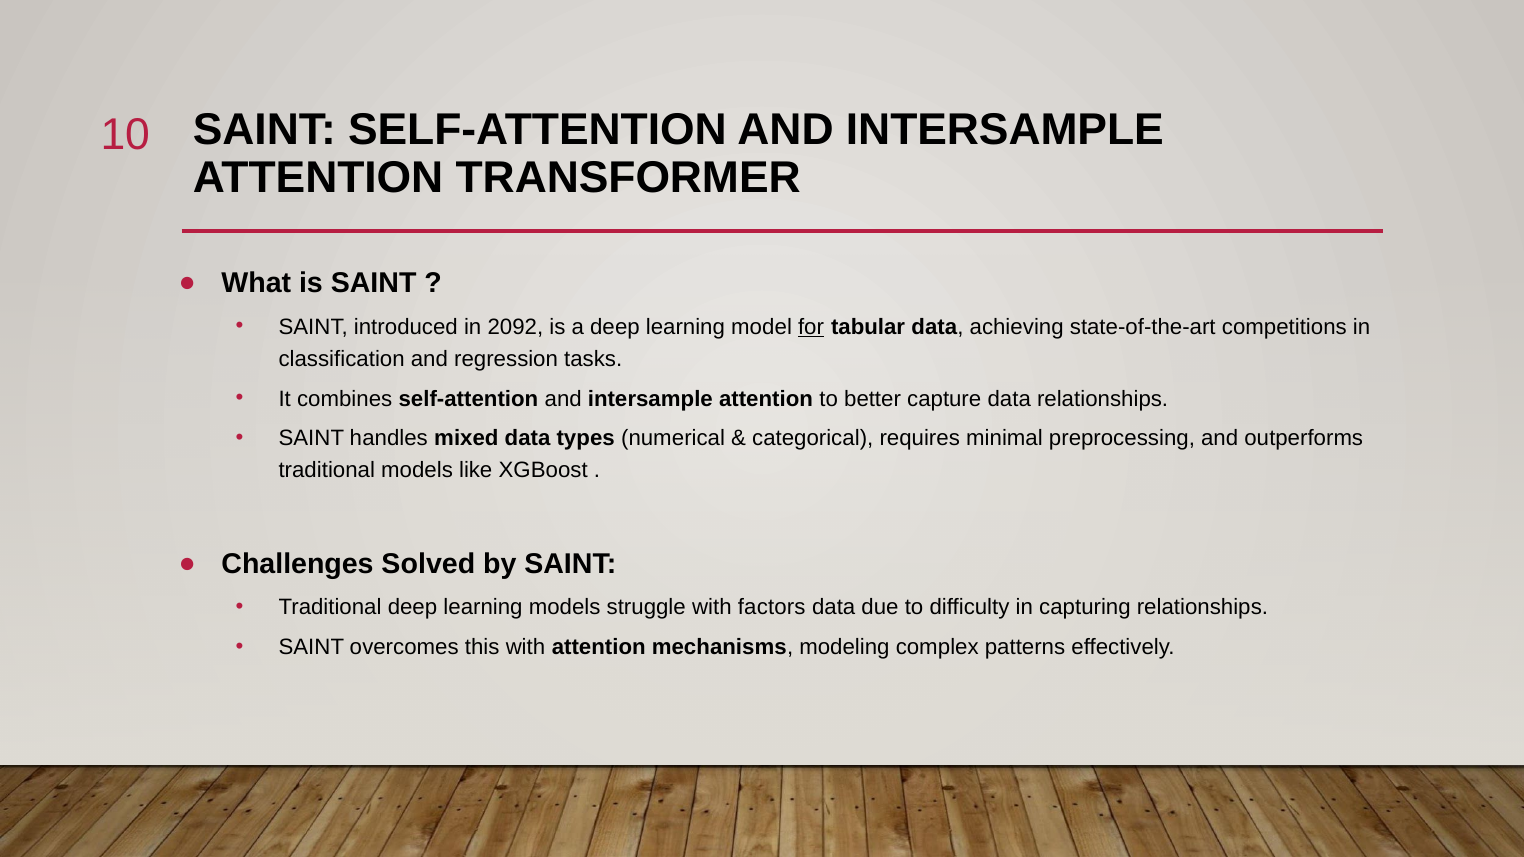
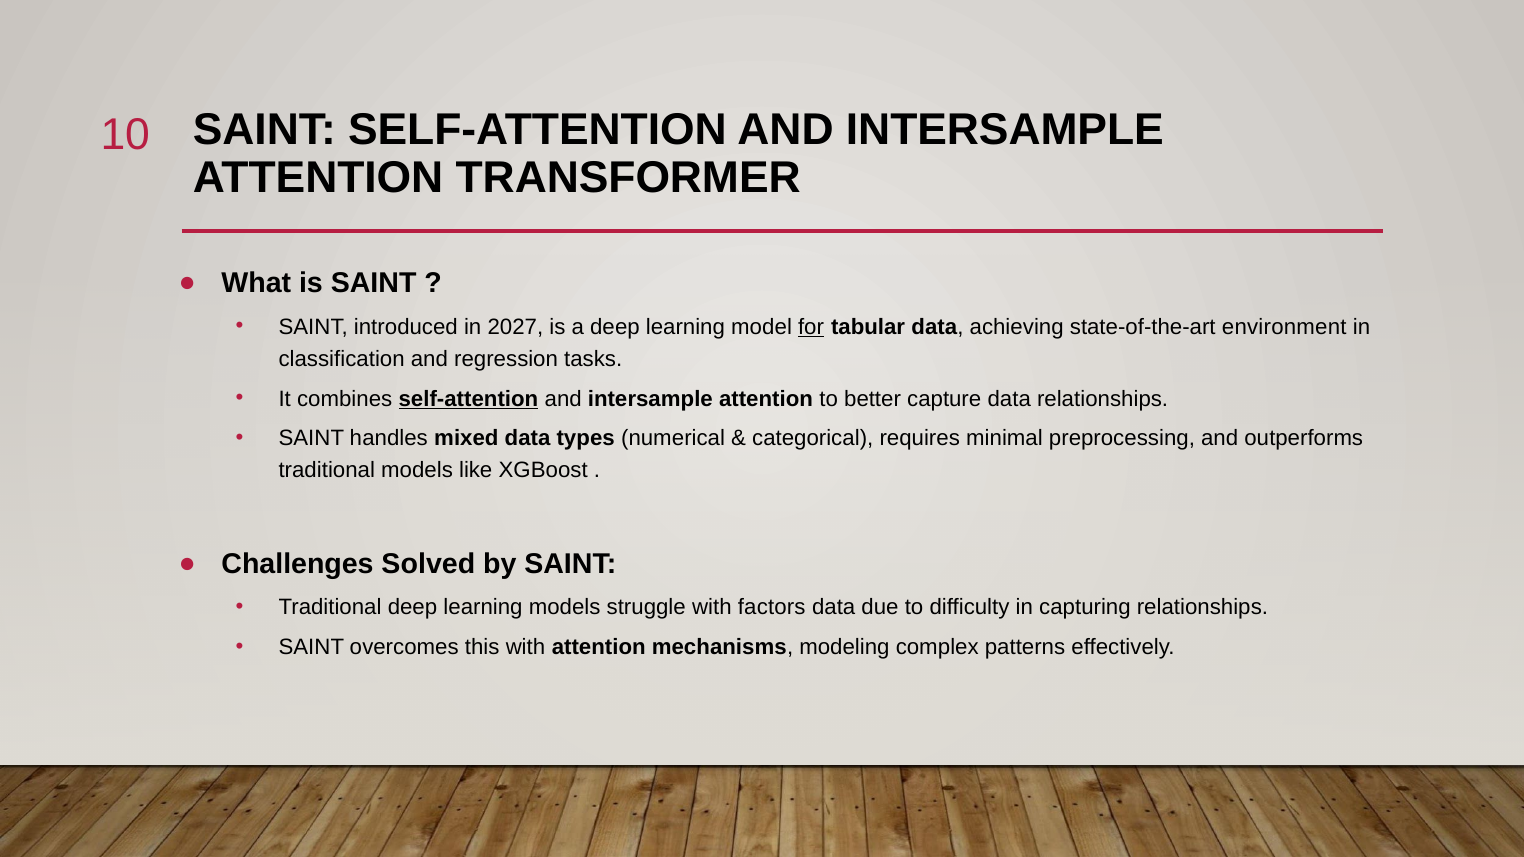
2092: 2092 -> 2027
competitions: competitions -> environment
self-attention at (468, 399) underline: none -> present
